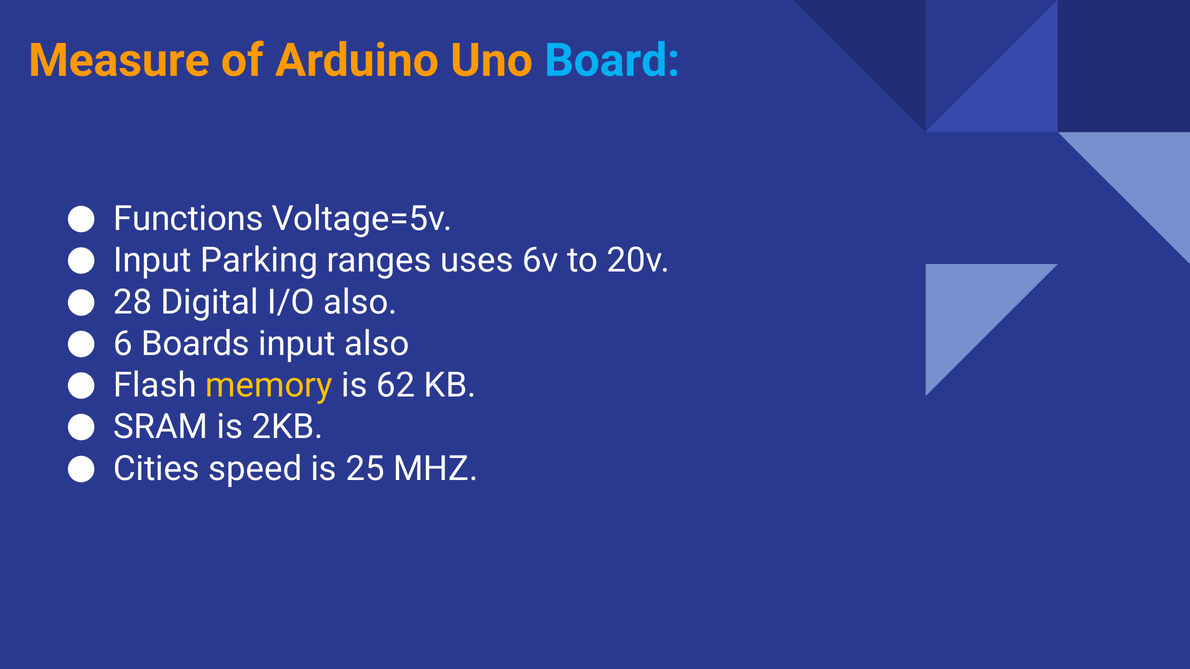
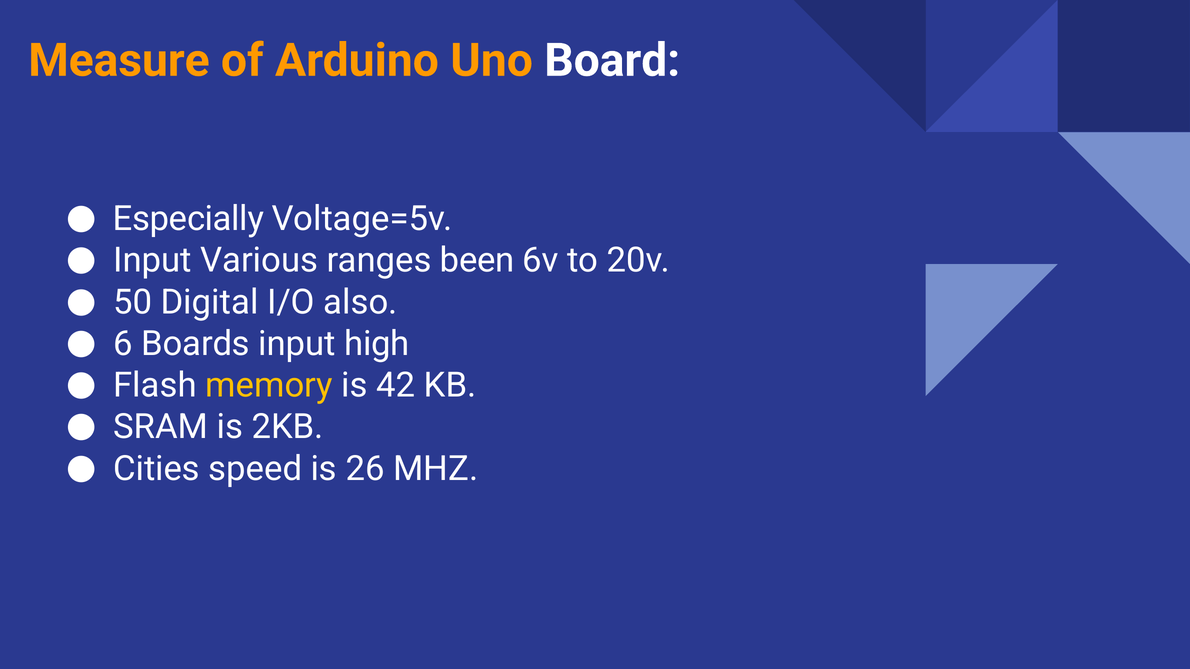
Board colour: light blue -> white
Functions: Functions -> Especially
Parking: Parking -> Various
uses: uses -> been
28: 28 -> 50
input also: also -> high
62: 62 -> 42
25: 25 -> 26
